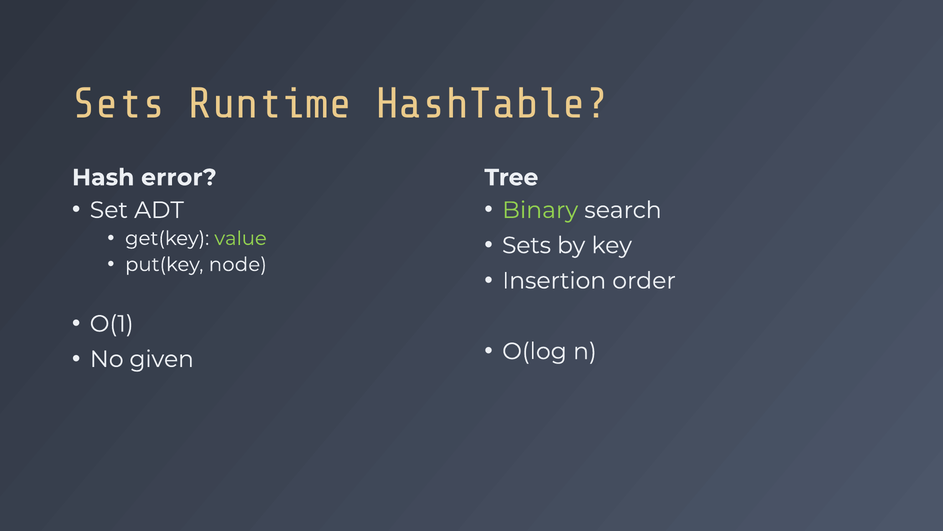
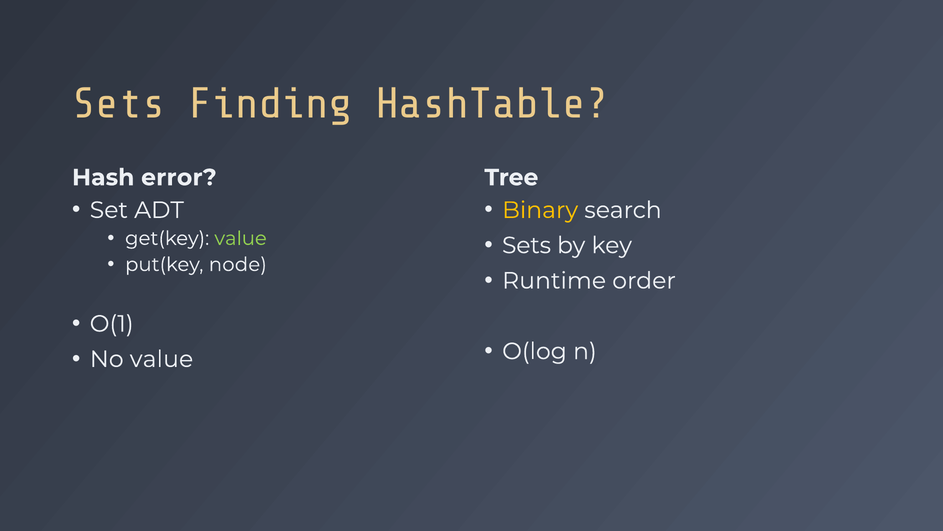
Runtime: Runtime -> Finding
Binary colour: light green -> yellow
Insertion: Insertion -> Runtime
No given: given -> value
